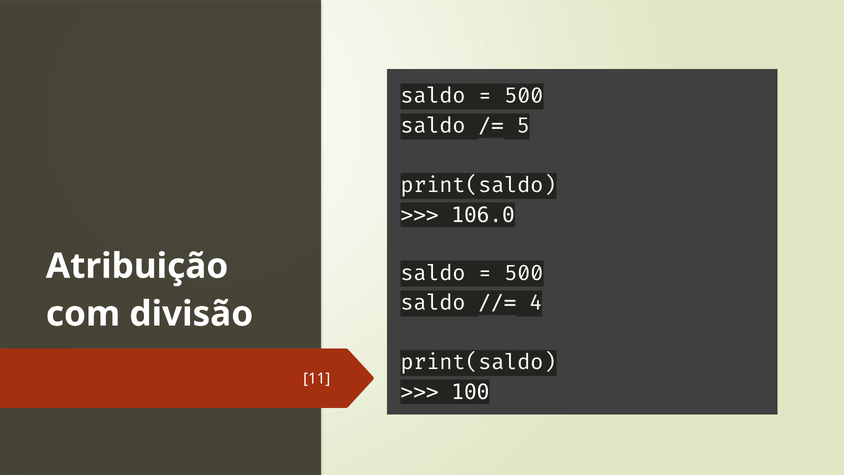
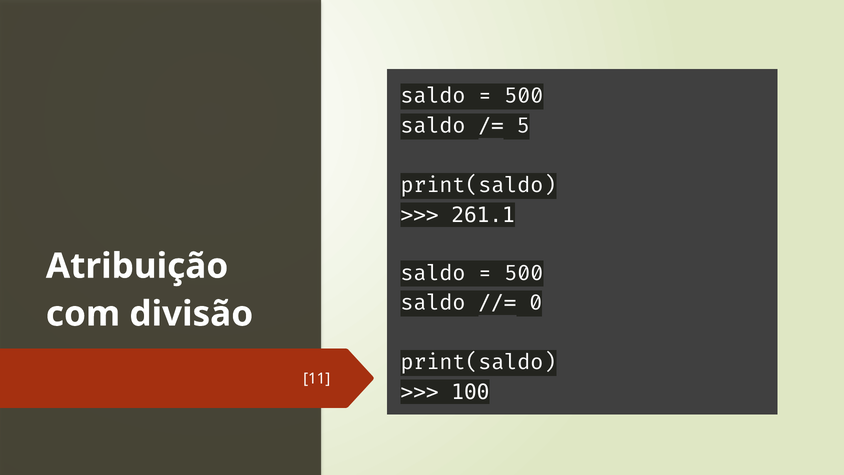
106.0: 106.0 -> 261.1
4: 4 -> 0
